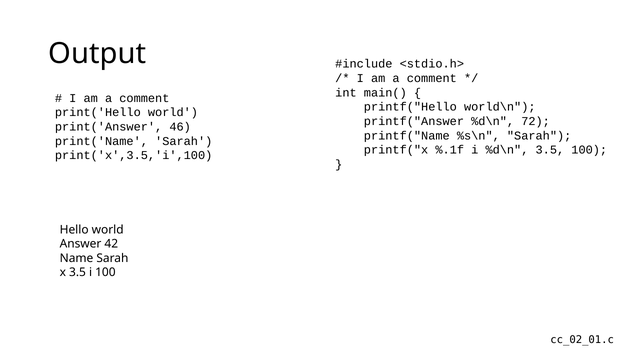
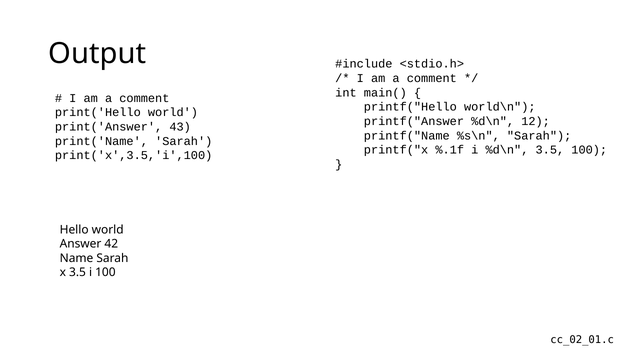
72: 72 -> 12
46: 46 -> 43
